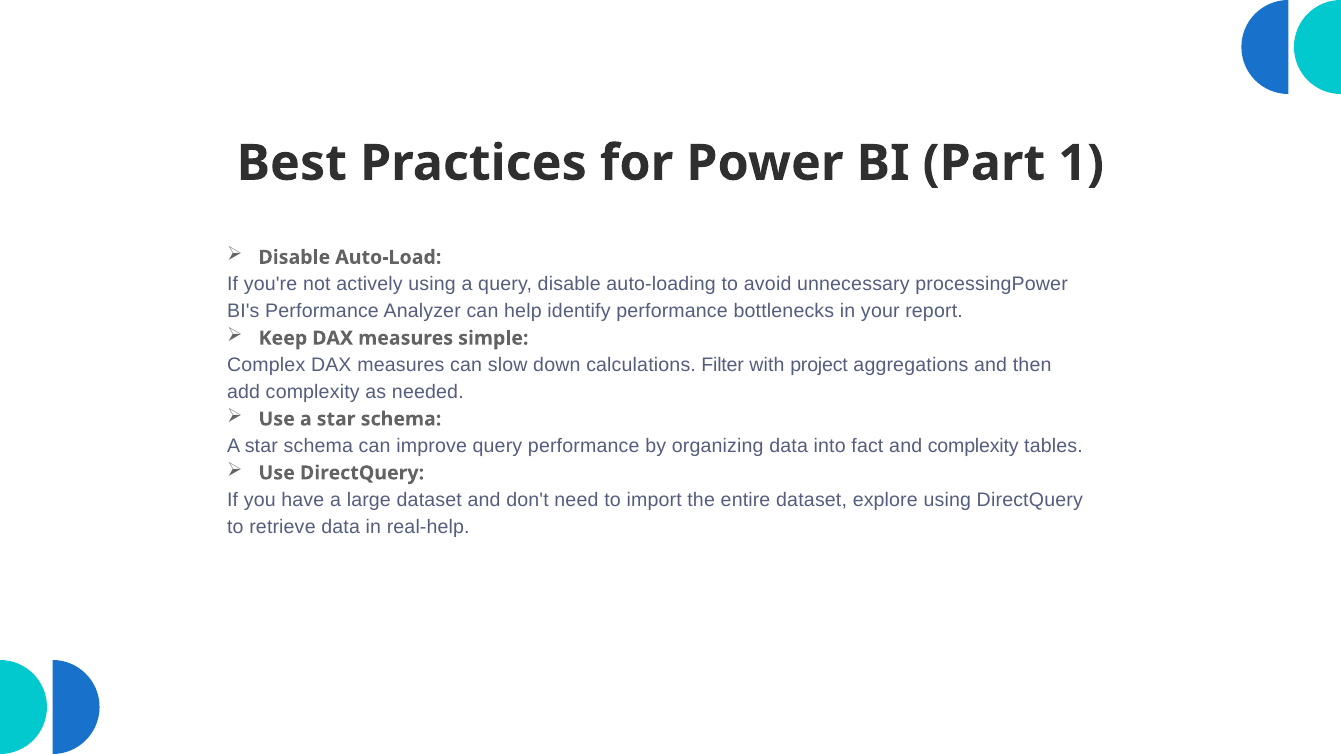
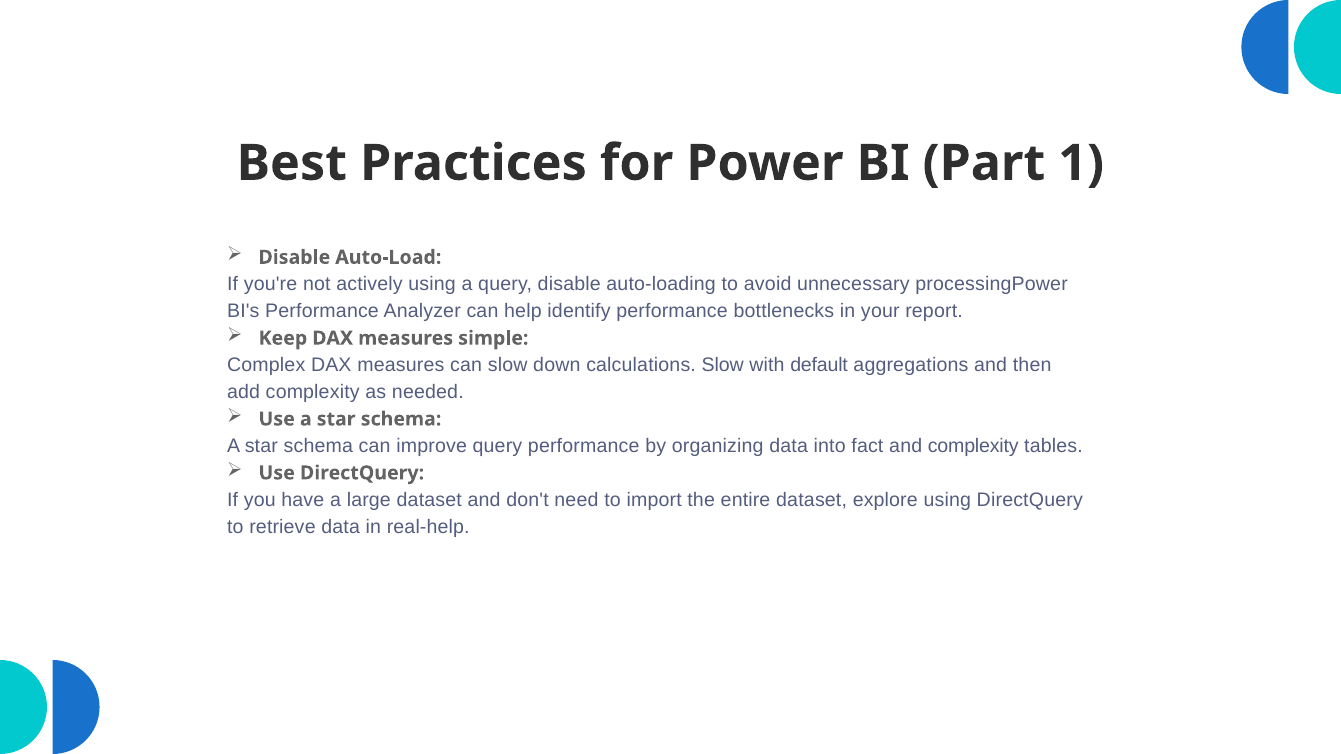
calculations Filter: Filter -> Slow
project: project -> default
